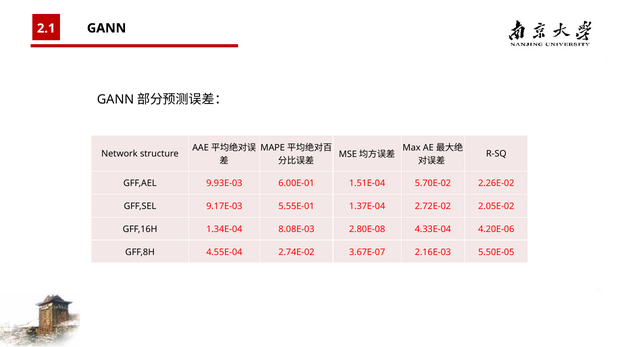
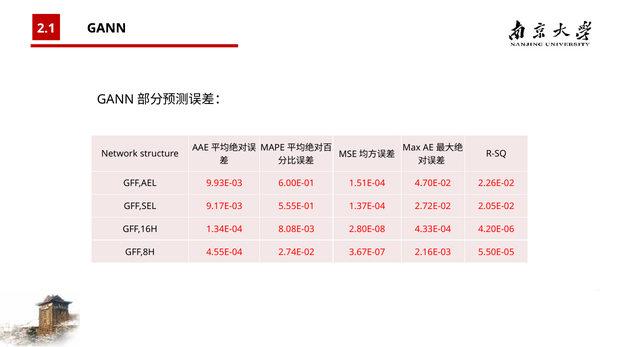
5.70E-02: 5.70E-02 -> 4.70E-02
